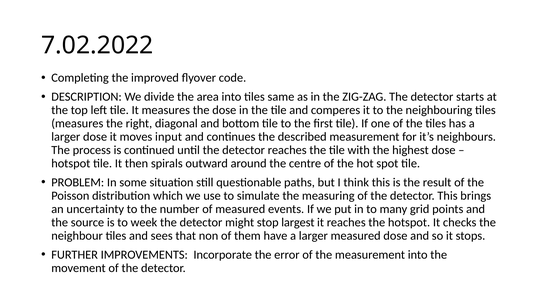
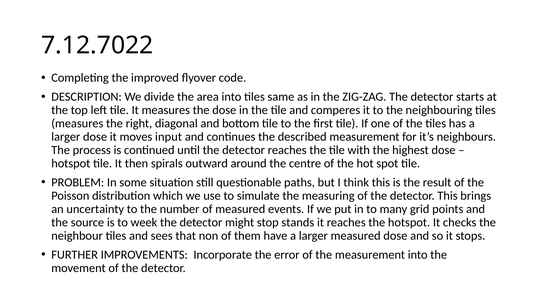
7.02.2022: 7.02.2022 -> 7.12.7022
largest: largest -> stands
